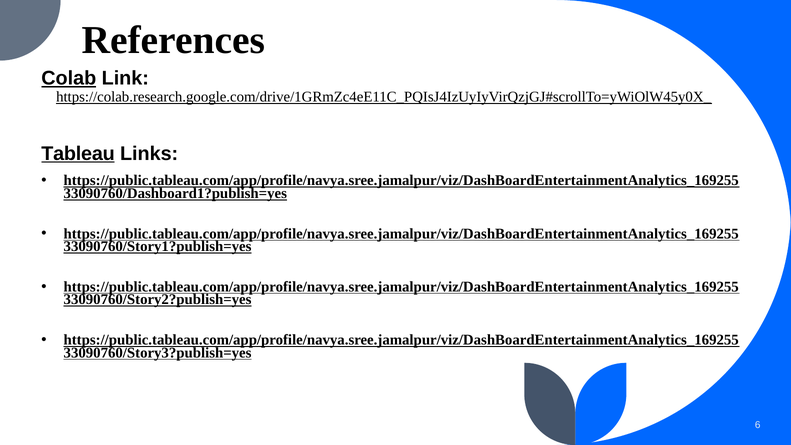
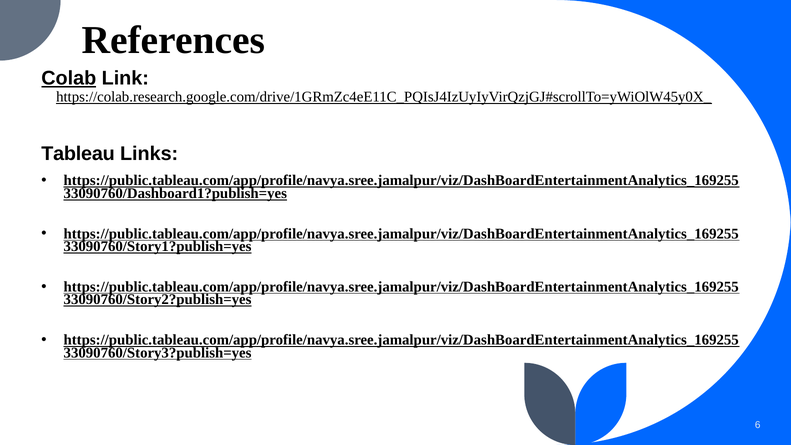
Tableau underline: present -> none
